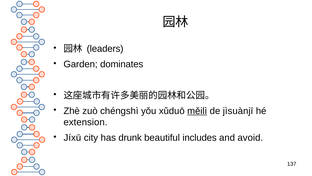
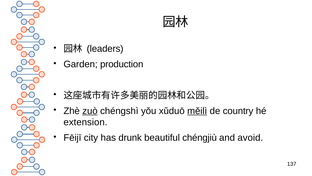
dominates: dominates -> production
zuò underline: none -> present
jìsuànjī: jìsuànjī -> country
Jíxū: Jíxū -> Fēijī
includes: includes -> chéngjiù
